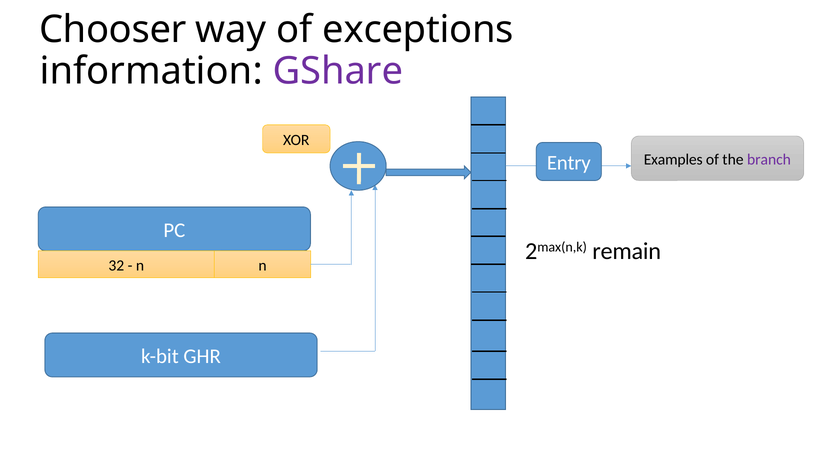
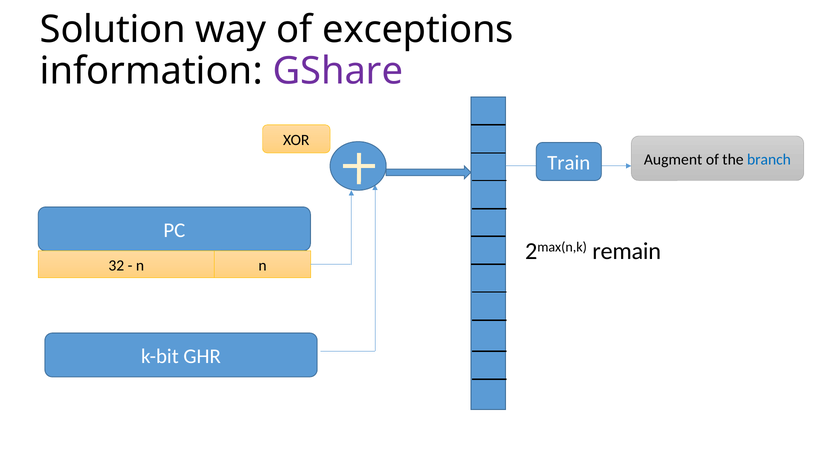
Chooser: Chooser -> Solution
Examples: Examples -> Augment
branch colour: purple -> blue
Entry: Entry -> Train
